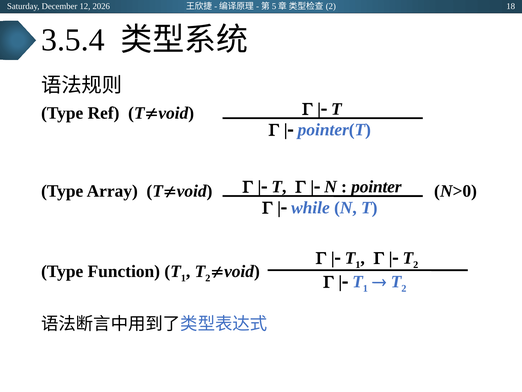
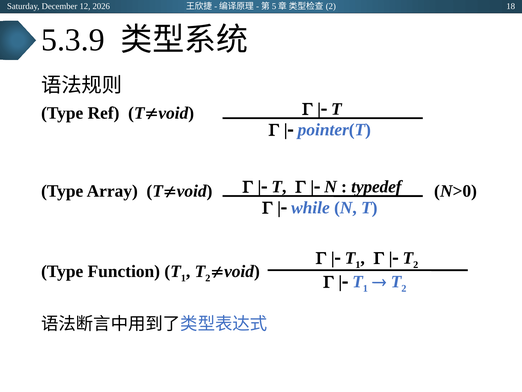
3.5.4: 3.5.4 -> 5.3.9
pointer: pointer -> typedef
